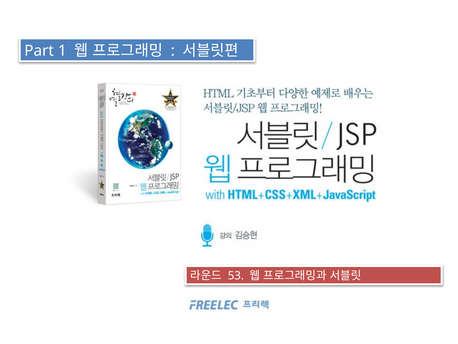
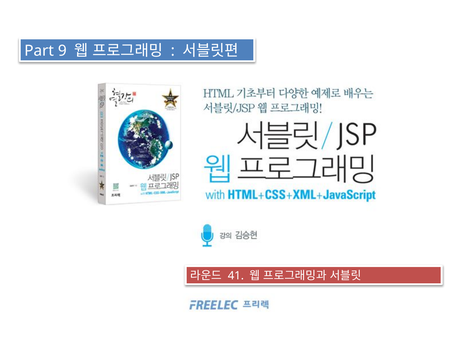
1: 1 -> 9
53: 53 -> 41
